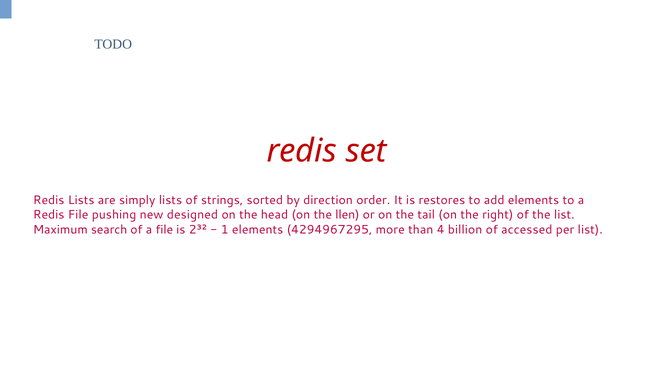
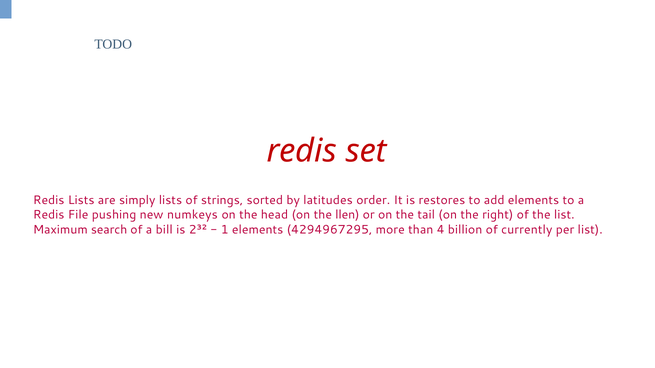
direction: direction -> latitudes
designed: designed -> numkeys
a file: file -> bill
accessed: accessed -> currently
